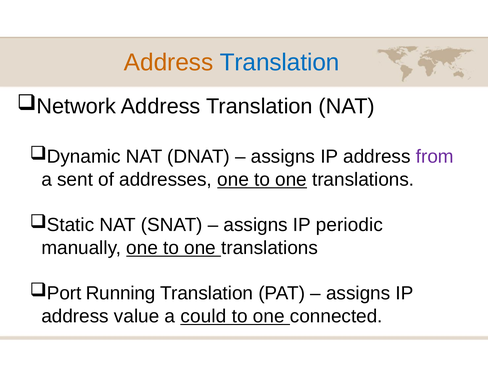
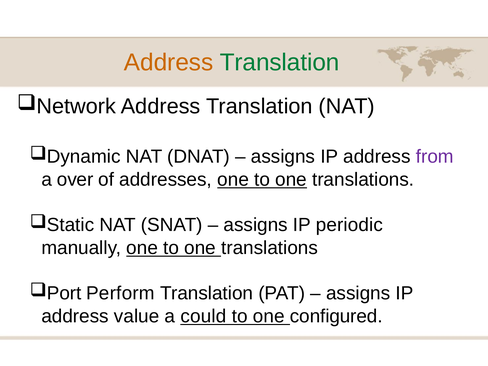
Translation at (280, 62) colour: blue -> green
sent: sent -> over
Running: Running -> Perform
connected: connected -> configured
